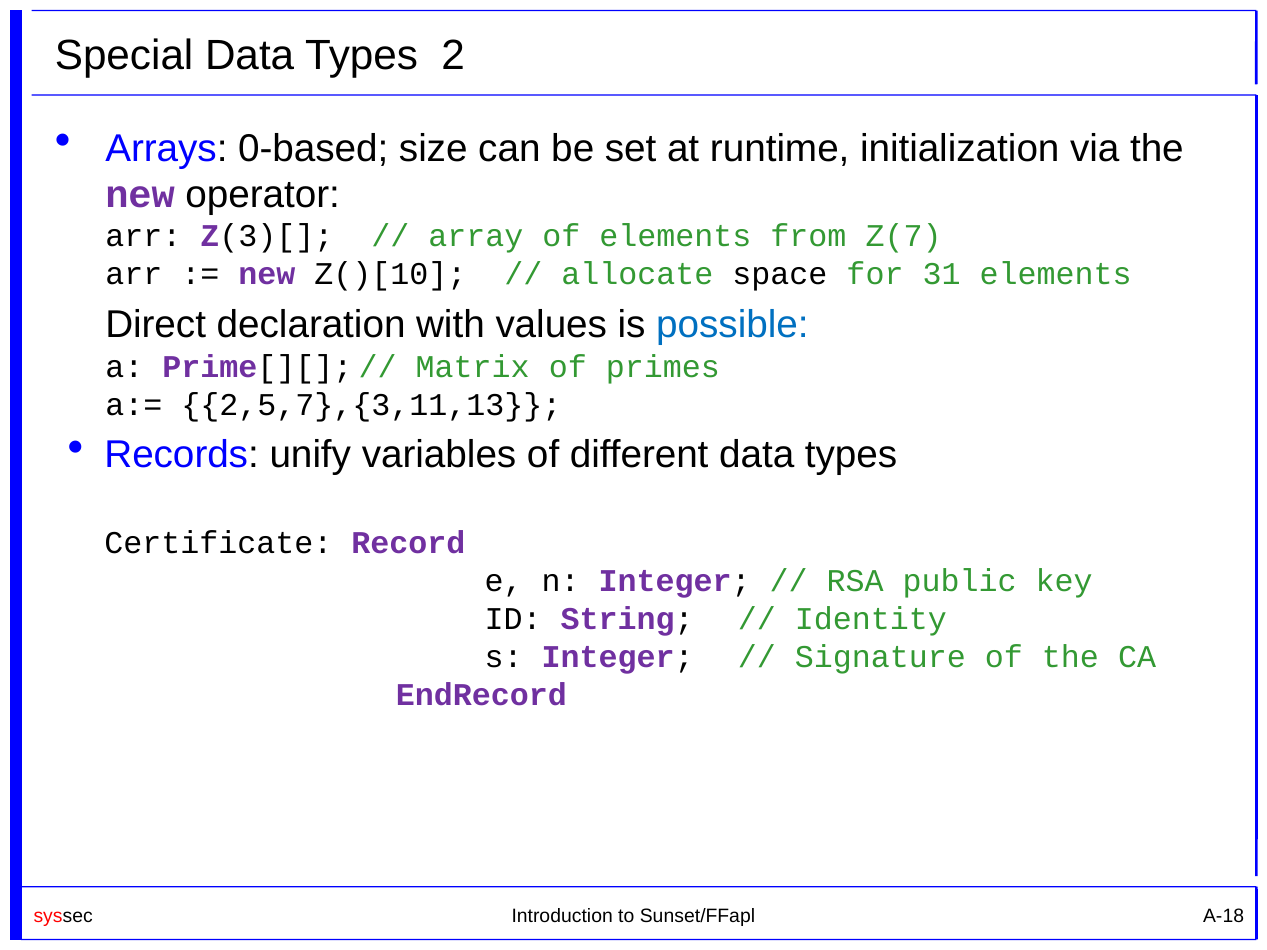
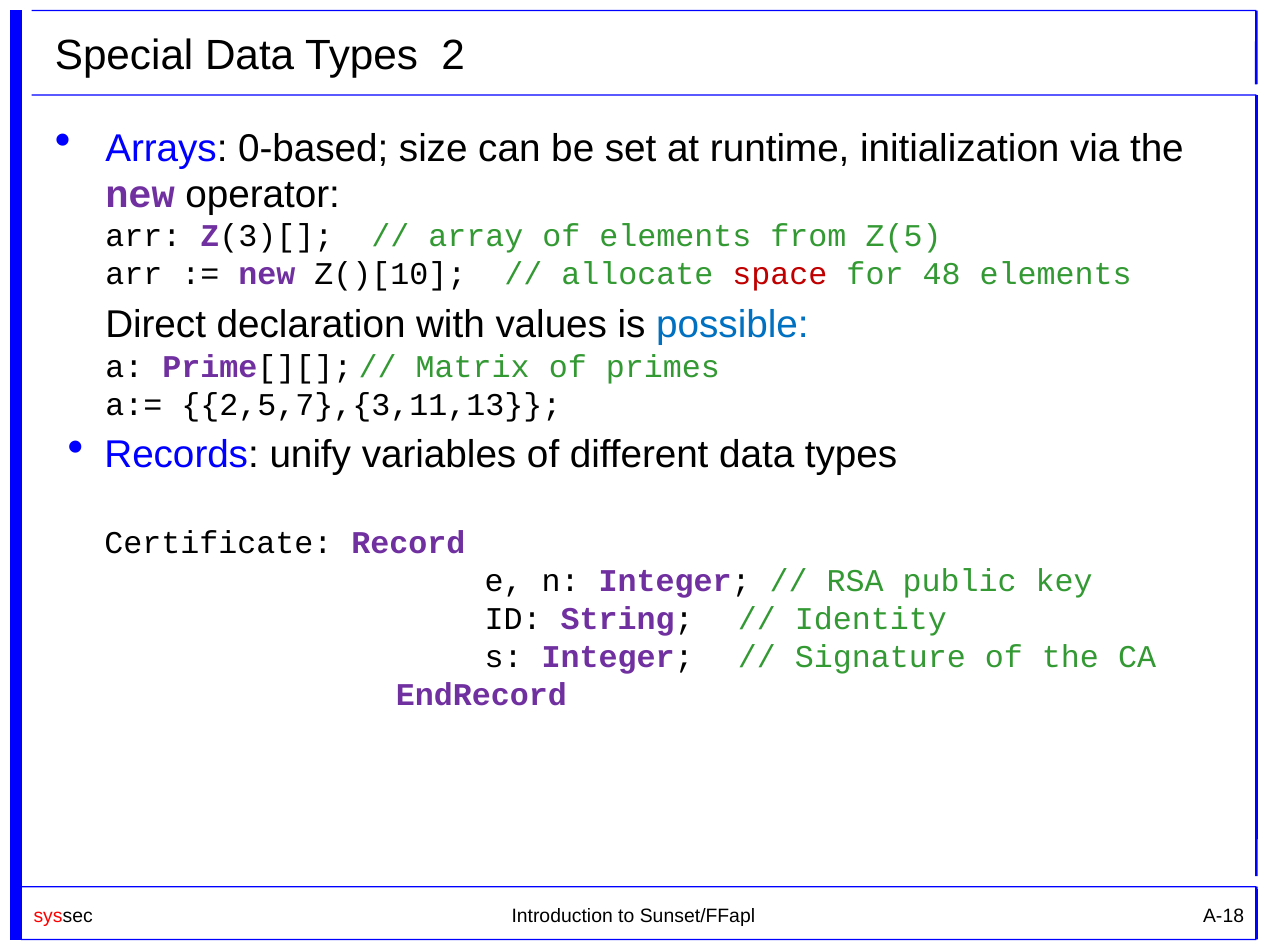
Z(7: Z(7 -> Z(5
space colour: black -> red
31: 31 -> 48
